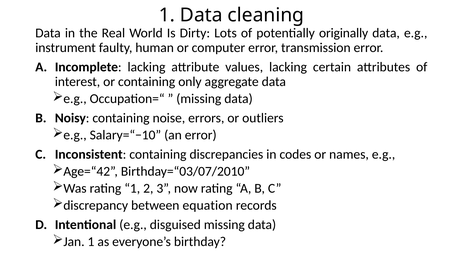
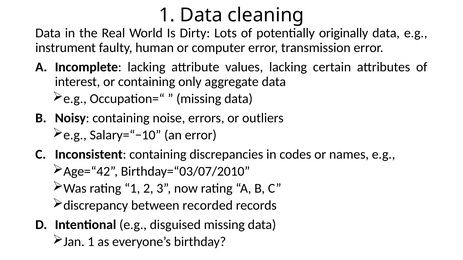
equation: equation -> recorded
